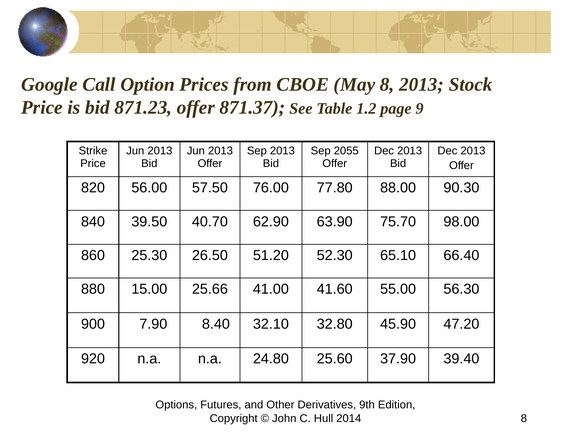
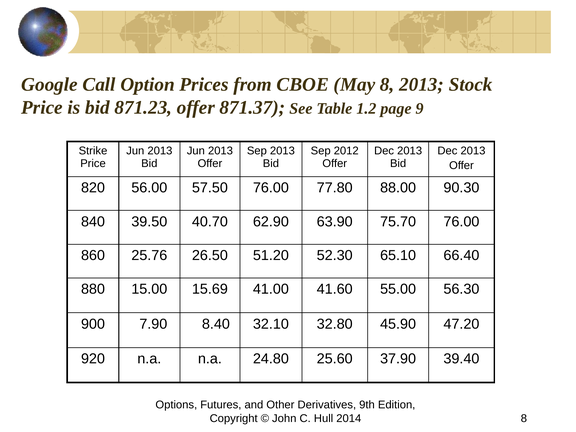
2055: 2055 -> 2012
75.70 98.00: 98.00 -> 76.00
25.30: 25.30 -> 25.76
25.66: 25.66 -> 15.69
